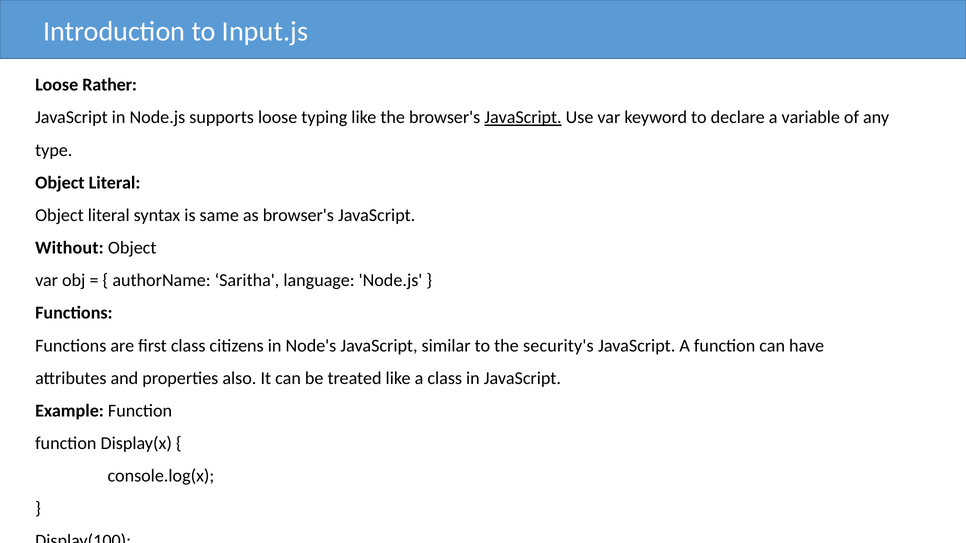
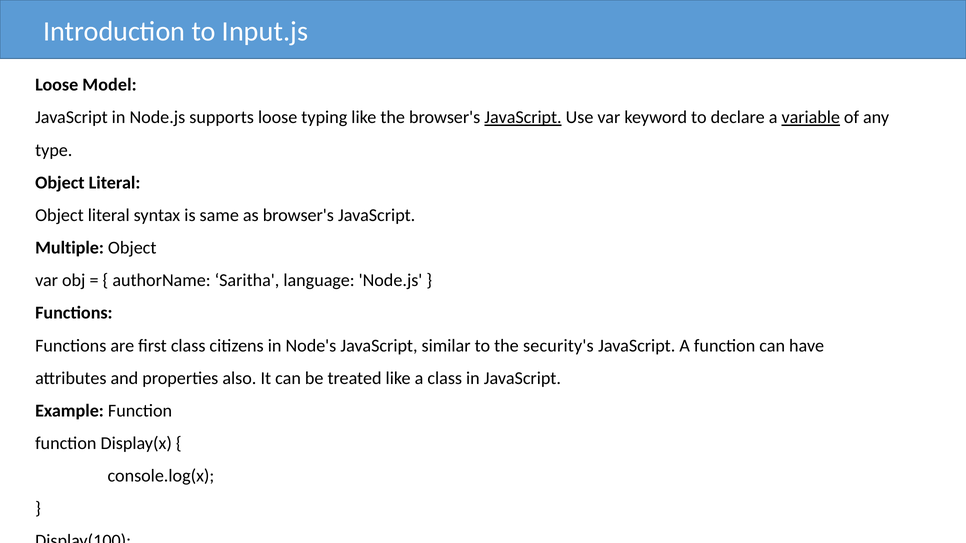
Rather: Rather -> Model
variable underline: none -> present
Without: Without -> Multiple
